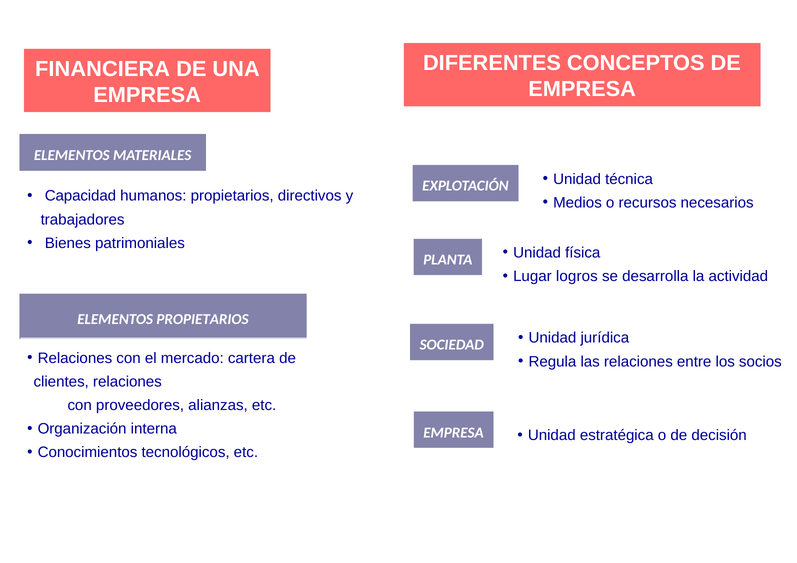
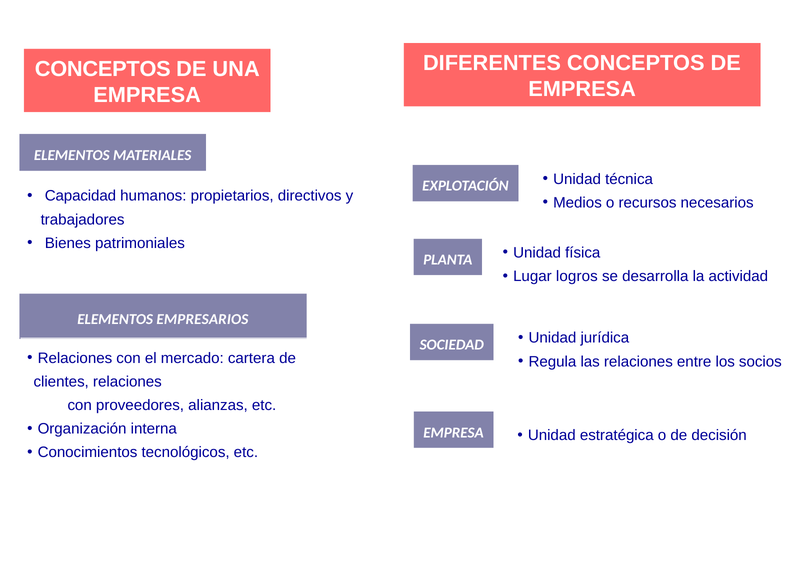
FINANCIERA at (103, 69): FINANCIERA -> CONCEPTOS
ELEMENTOS PROPIETARIOS: PROPIETARIOS -> EMPRESARIOS
